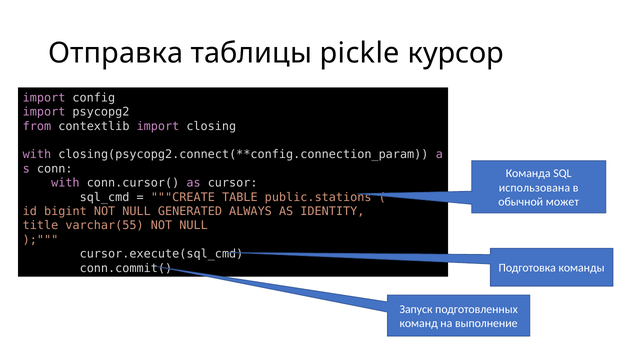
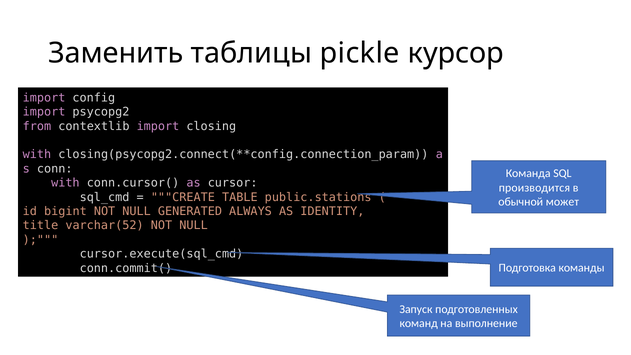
Отправка: Отправка -> Заменить
использована: использована -> производится
varchar(55: varchar(55 -> varchar(52
